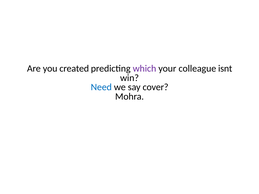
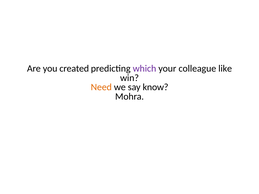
isnt: isnt -> like
Need colour: blue -> orange
cover: cover -> know
